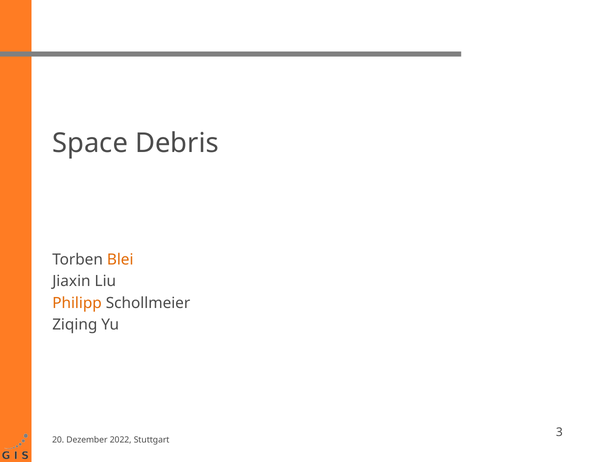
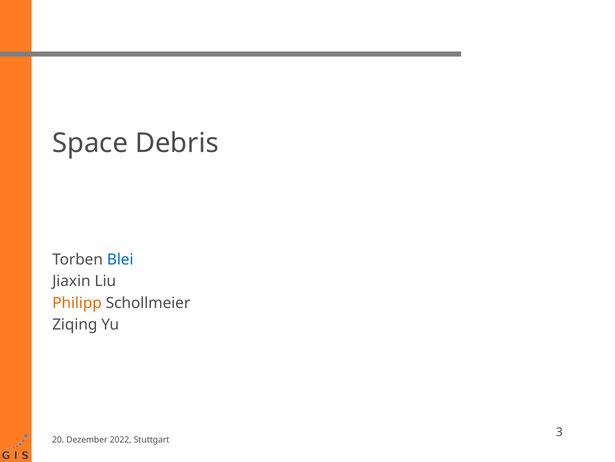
Blei colour: orange -> blue
